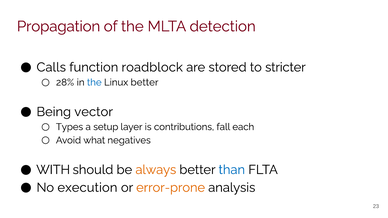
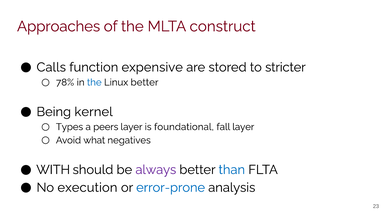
Propagation: Propagation -> Approaches
detection: detection -> construct
roadblock: roadblock -> expensive
28%: 28% -> 78%
vector: vector -> kernel
setup: setup -> peers
contributions: contributions -> foundational
fall each: each -> layer
always colour: orange -> purple
error-prone colour: orange -> blue
